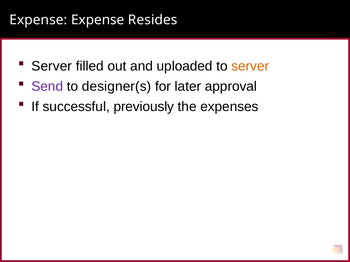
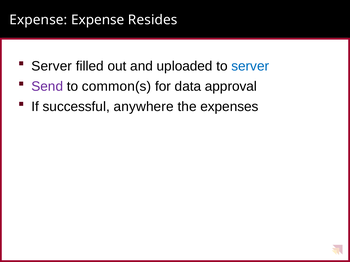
server at (250, 66) colour: orange -> blue
designer(s: designer(s -> common(s
later: later -> data
previously: previously -> anywhere
